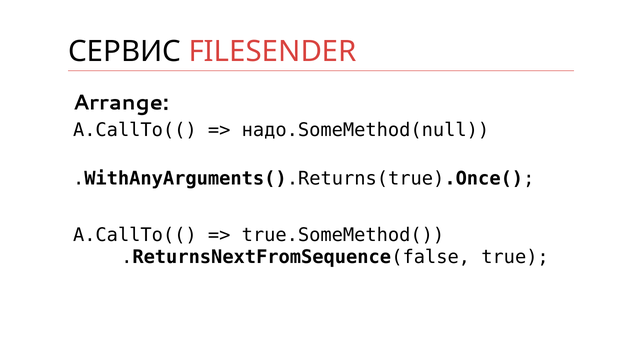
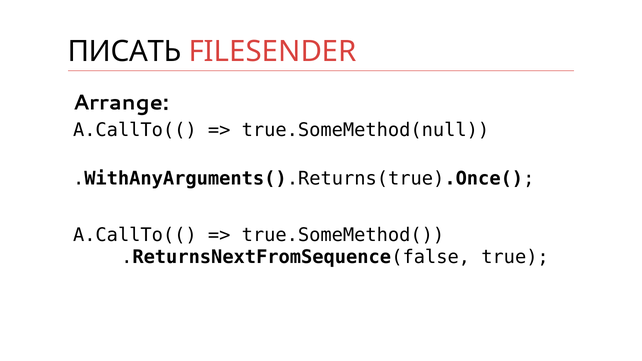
СЕРВИС: СЕРВИС -> ПИСАТЬ
надо.SomeMethod(null: надо.SomeMethod(null -> true.SomeMethod(null
